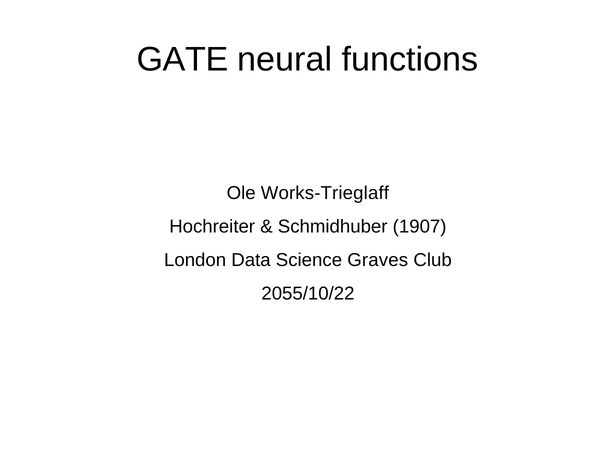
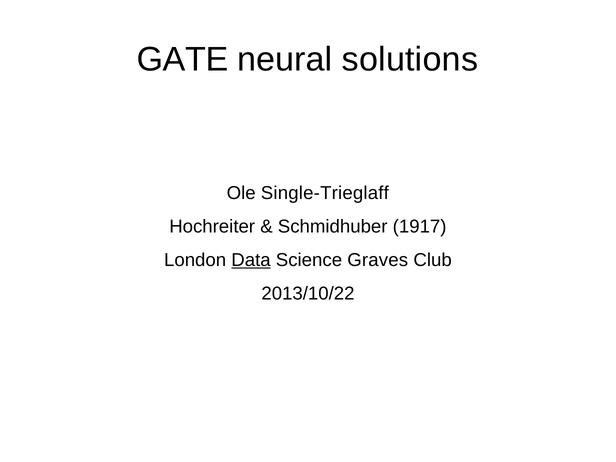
functions: functions -> solutions
Works-Trieglaff: Works-Trieglaff -> Single-Trieglaff
1907: 1907 -> 1917
Data underline: none -> present
2055/10/22: 2055/10/22 -> 2013/10/22
